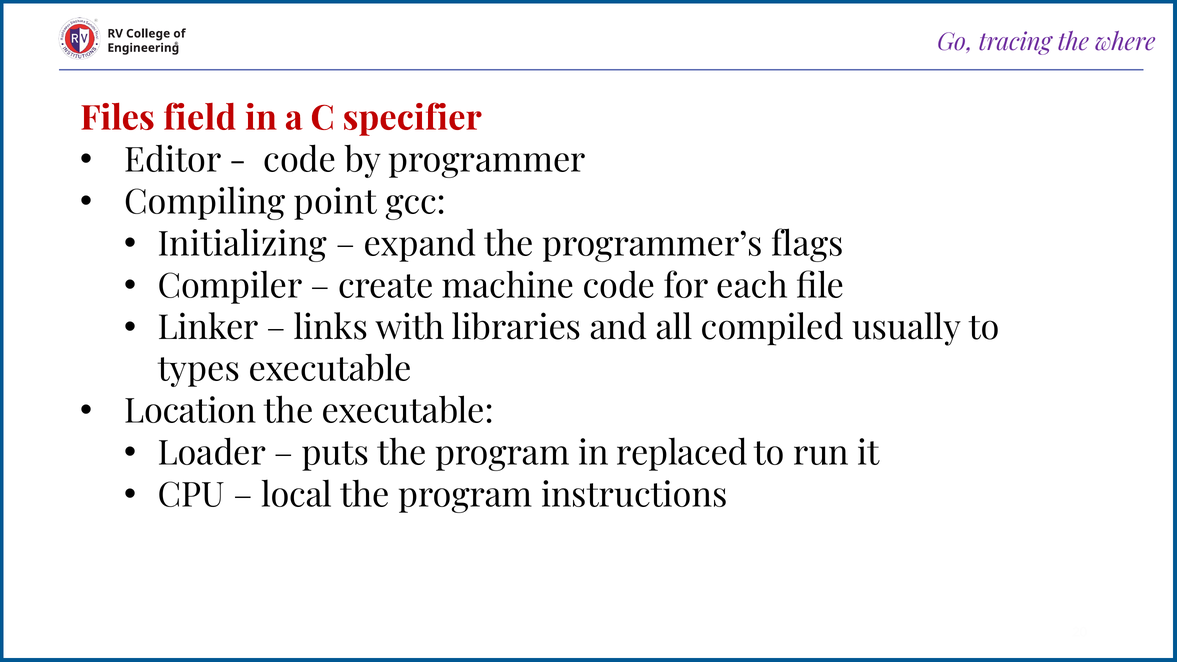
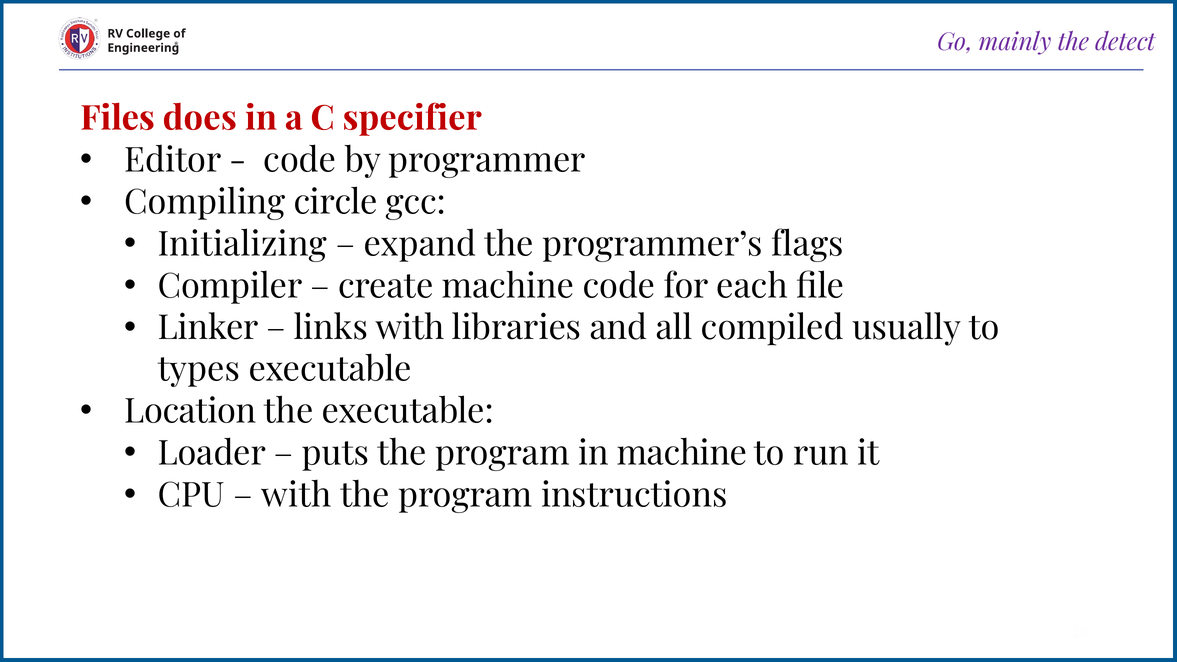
tracing: tracing -> mainly
where: where -> detect
field: field -> does
point: point -> circle
in replaced: replaced -> machine
local at (297, 495): local -> with
